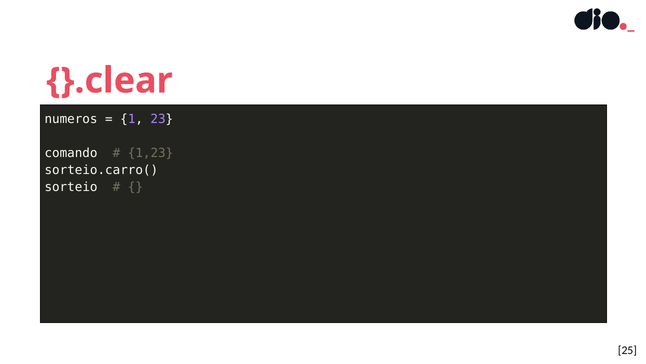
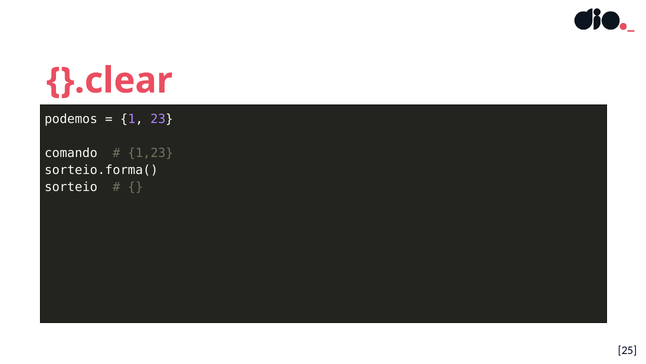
numeros: numeros -> podemos
sorteio.carro(: sorteio.carro( -> sorteio.forma(
